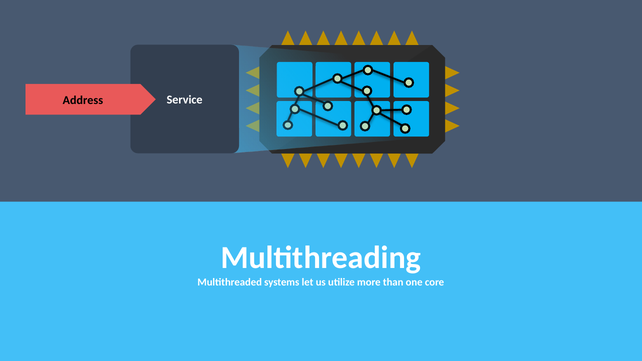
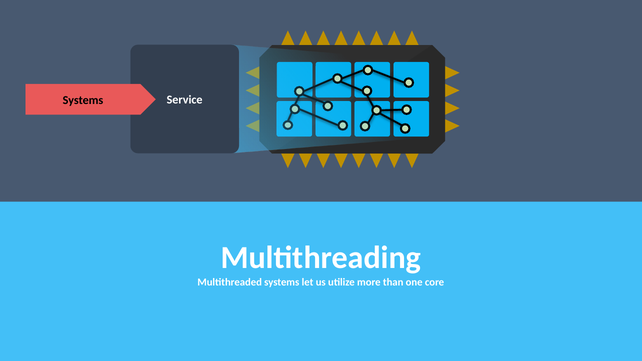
Address at (83, 100): Address -> Systems
